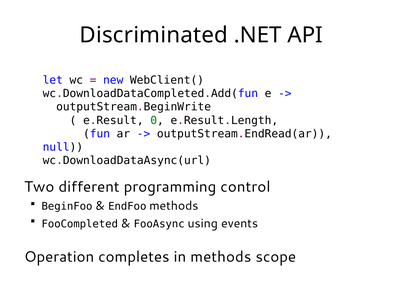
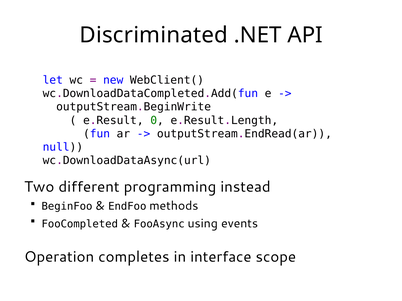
control: control -> instead
in methods: methods -> interface
